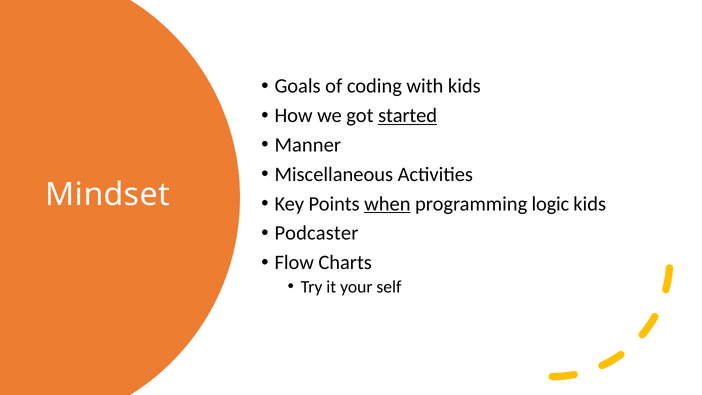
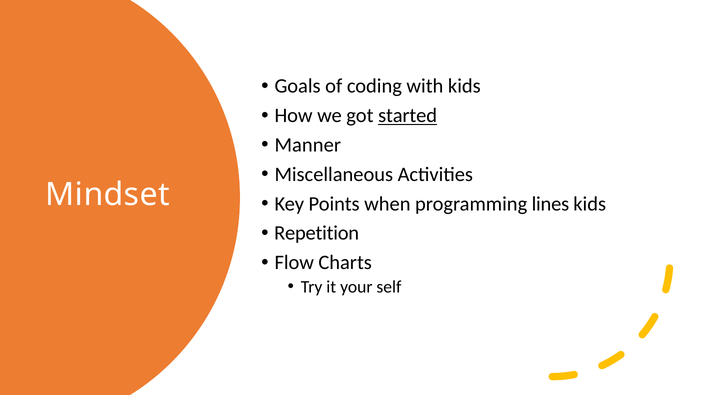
when underline: present -> none
logic: logic -> lines
Podcaster: Podcaster -> Repetition
